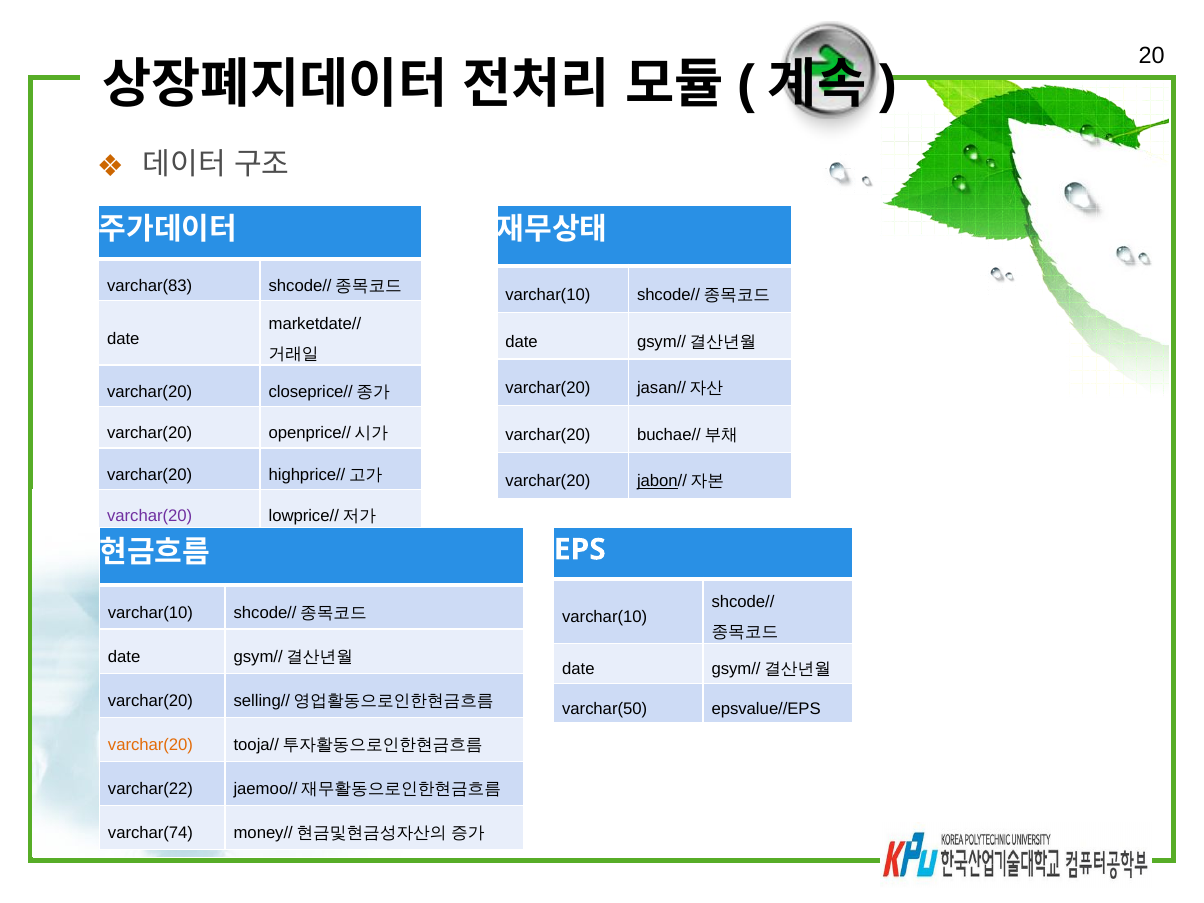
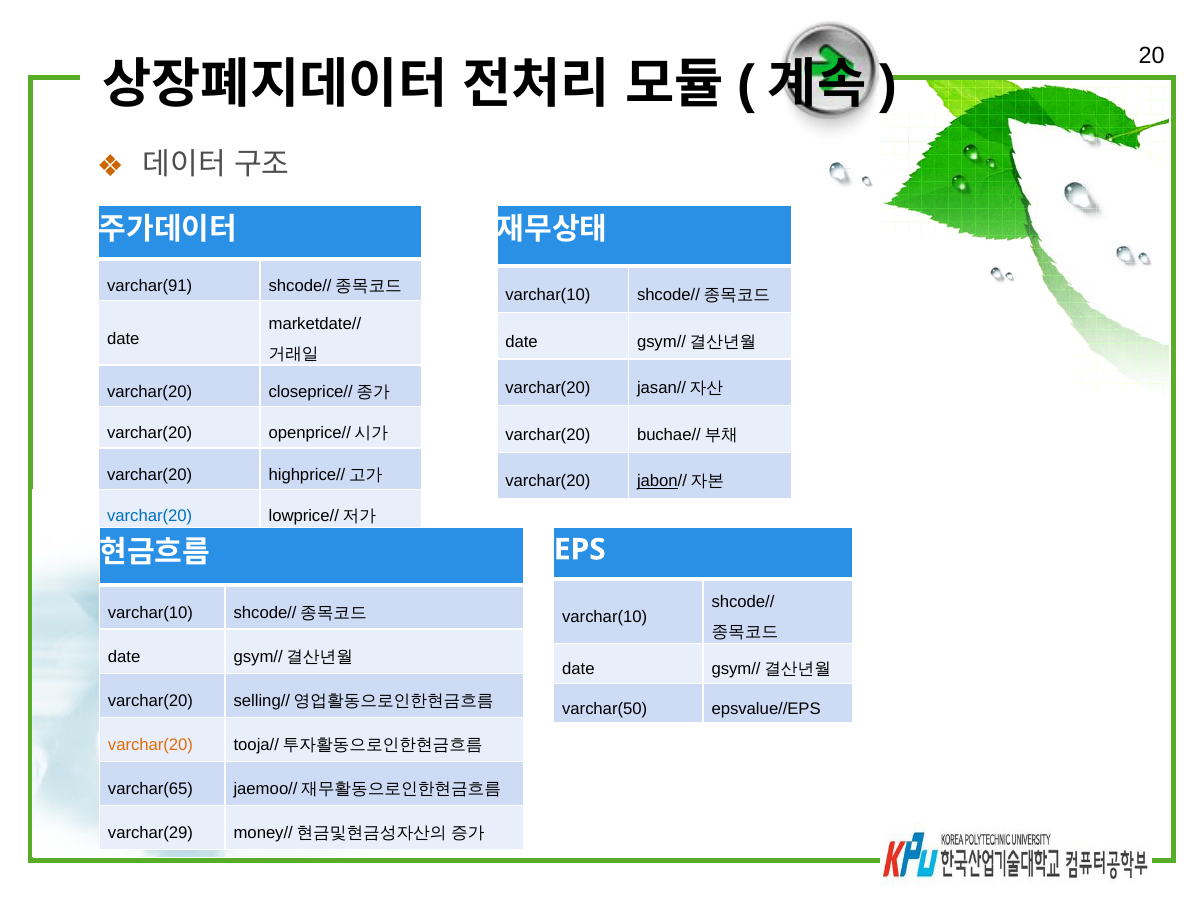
varchar(83: varchar(83 -> varchar(91
varchar(20 at (150, 516) colour: purple -> blue
varchar(22: varchar(22 -> varchar(65
varchar(74: varchar(74 -> varchar(29
